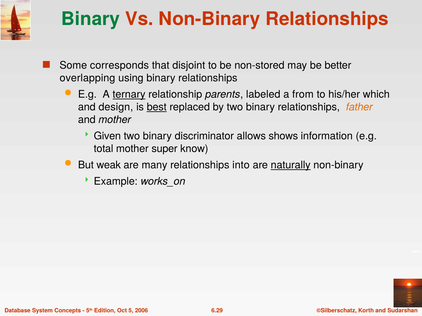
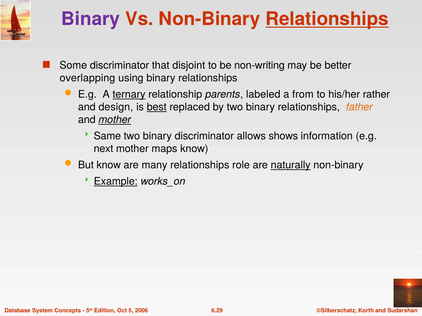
Binary at (91, 19) colour: green -> purple
Relationships at (327, 19) underline: none -> present
Some corresponds: corresponds -> discriminator
non-stored: non-stored -> non-writing
which: which -> rather
mother at (115, 120) underline: none -> present
Given: Given -> Same
total: total -> next
super: super -> maps
But weak: weak -> know
into: into -> role
Example underline: none -> present
